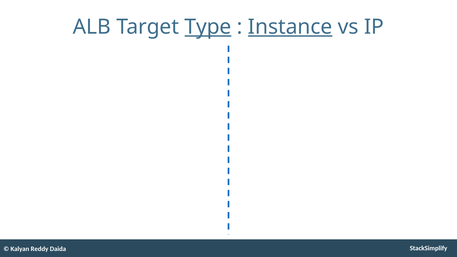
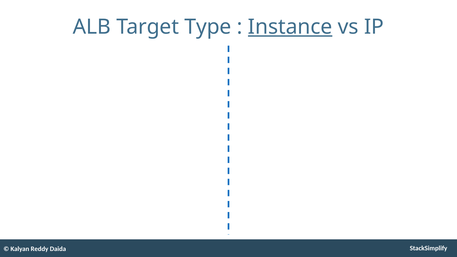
Type underline: present -> none
